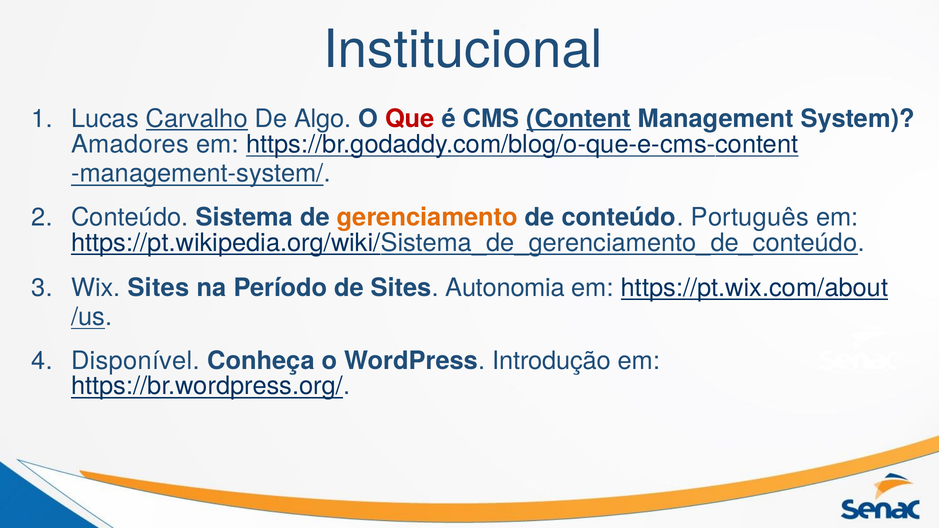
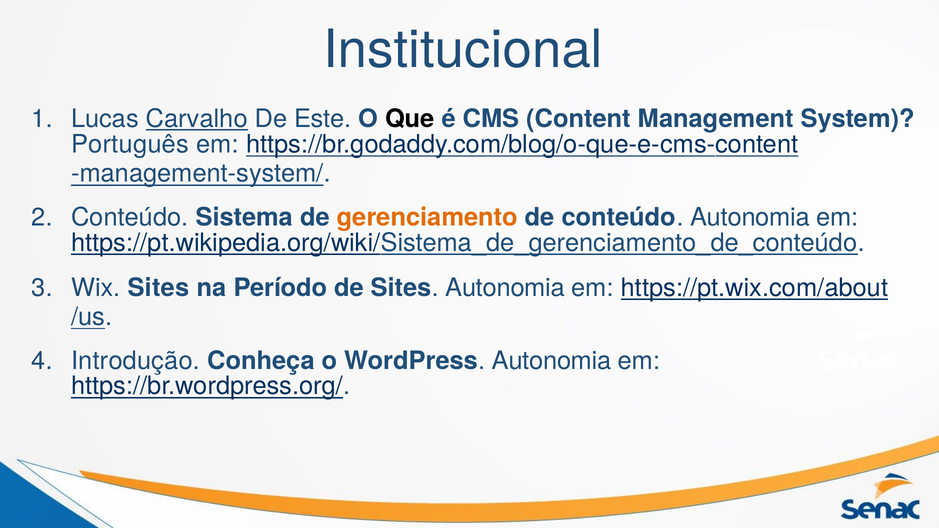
Algo: Algo -> Este
Que colour: red -> black
Content underline: present -> none
Amadores: Amadores -> Português
conteúdo Português: Português -> Autonomia
Disponível: Disponível -> Introdução
WordPress Introdução: Introdução -> Autonomia
